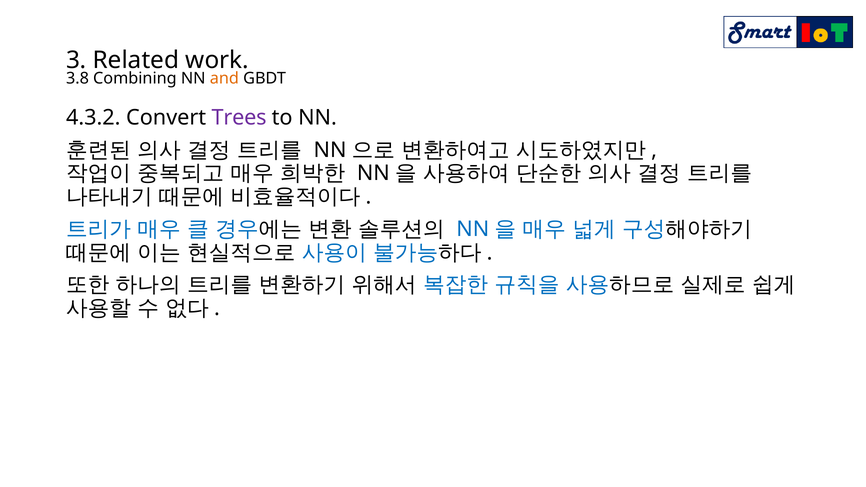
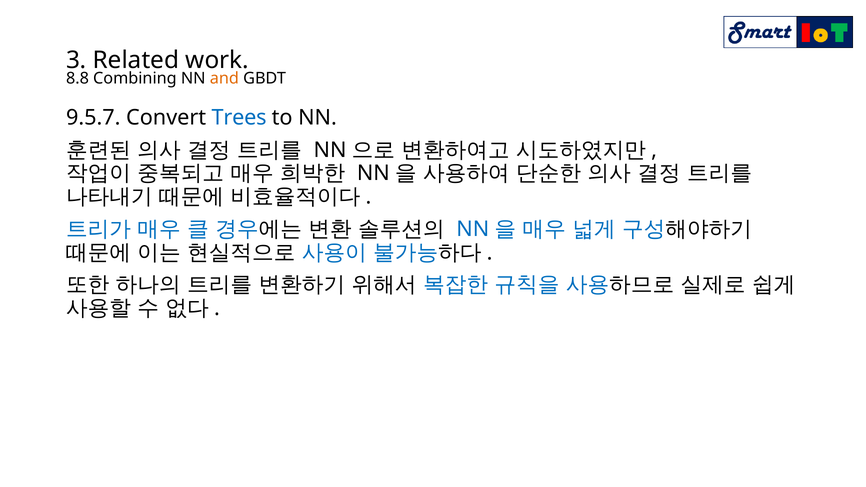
3.8: 3.8 -> 8.8
4.3.2: 4.3.2 -> 9.5.7
Trees colour: purple -> blue
